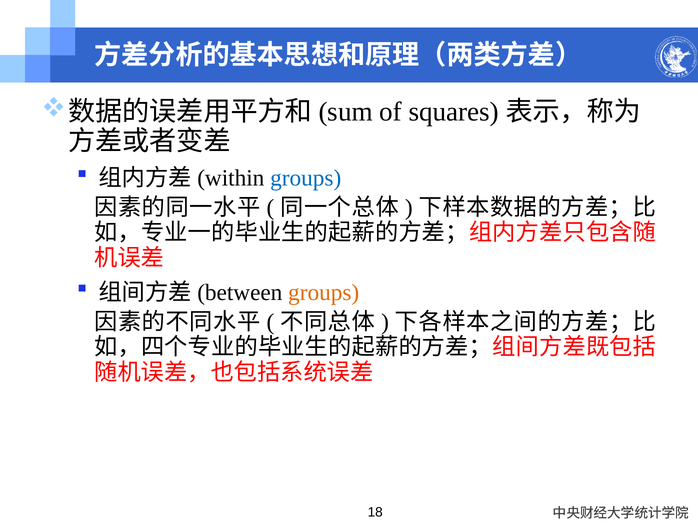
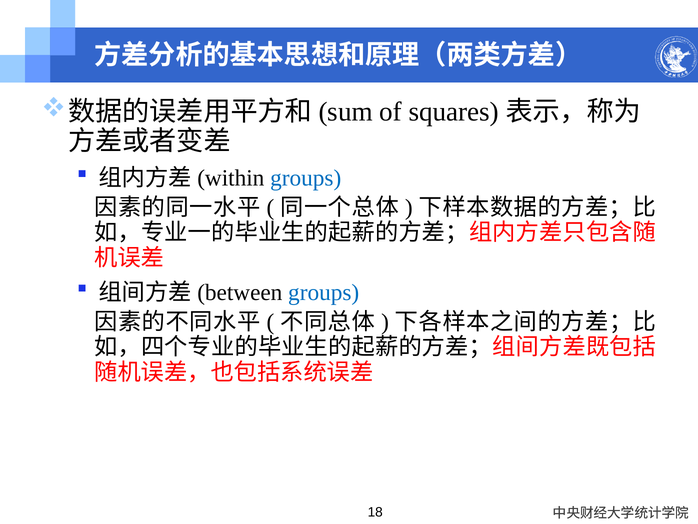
groups at (324, 292) colour: orange -> blue
